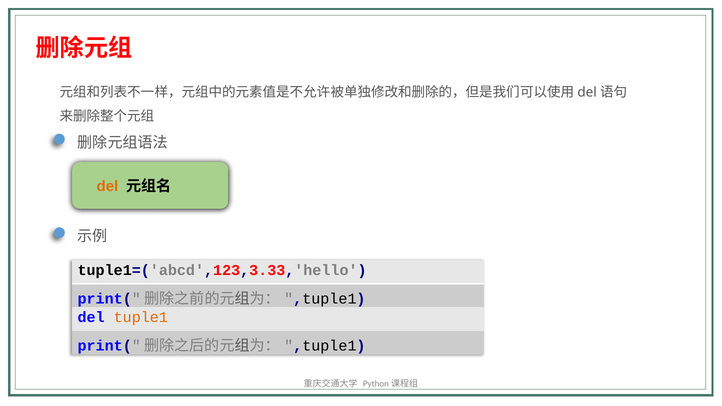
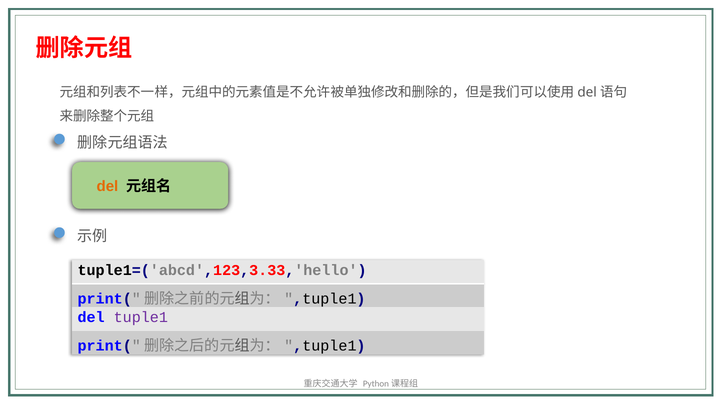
tuple1 colour: orange -> purple
